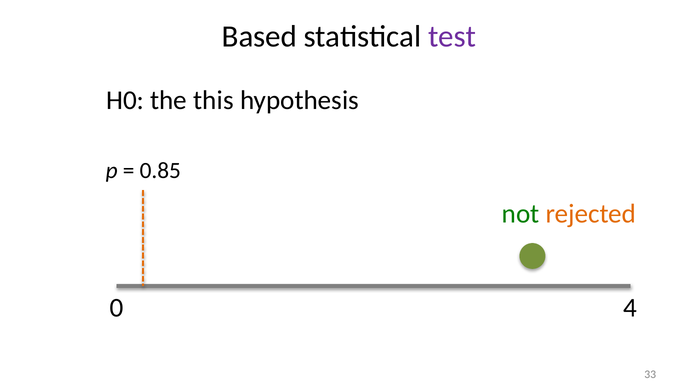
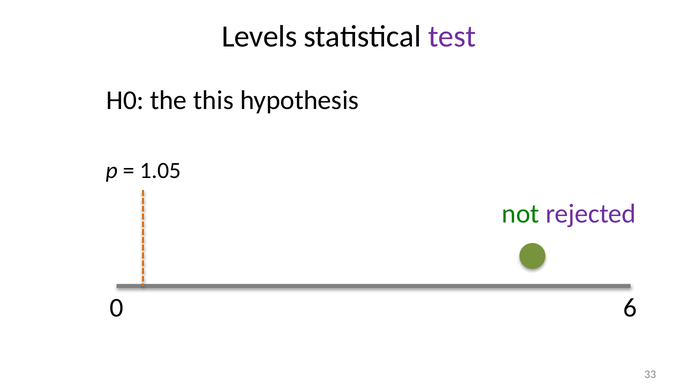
Based: Based -> Levels
0.85: 0.85 -> 1.05
rejected colour: orange -> purple
4: 4 -> 6
